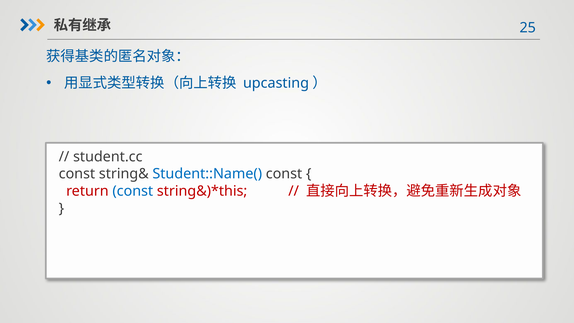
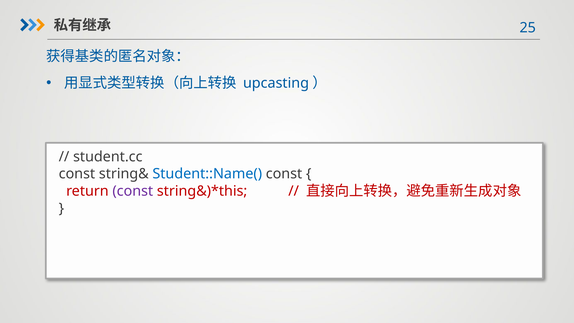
const at (133, 191) colour: blue -> purple
